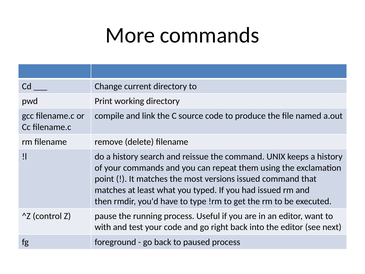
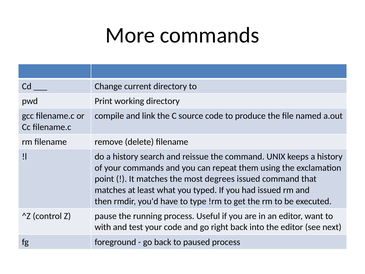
versions: versions -> degrees
